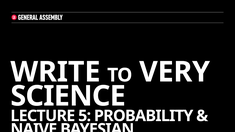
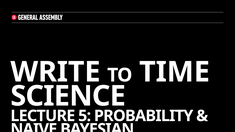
VERY: VERY -> TIME
